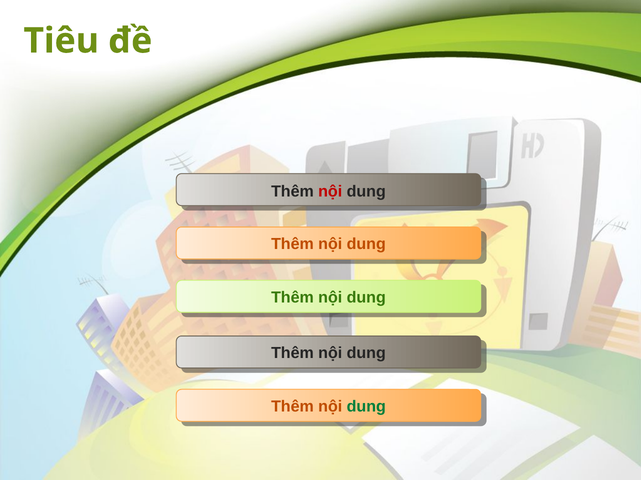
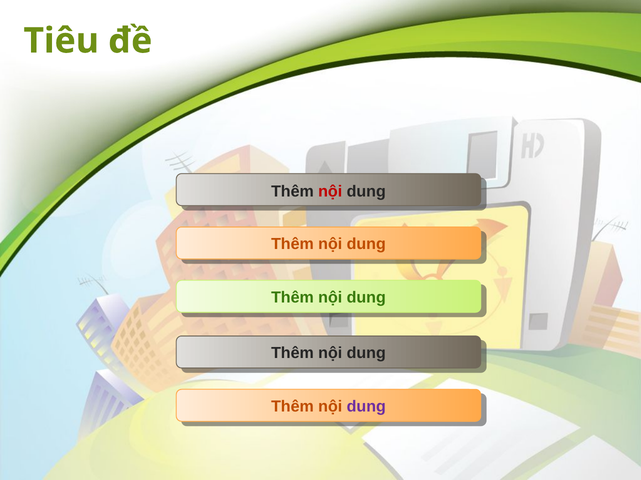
dung at (366, 407) colour: green -> purple
